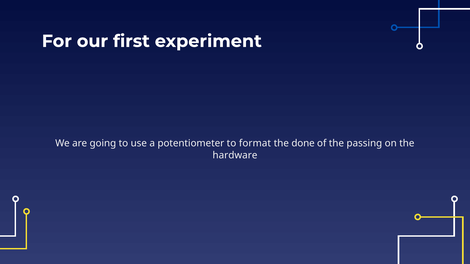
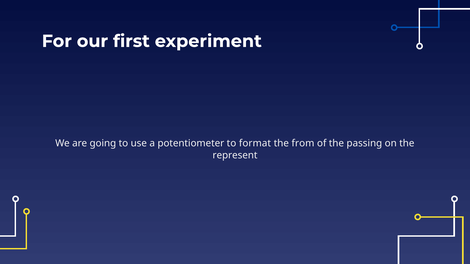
done: done -> from
hardware: hardware -> represent
